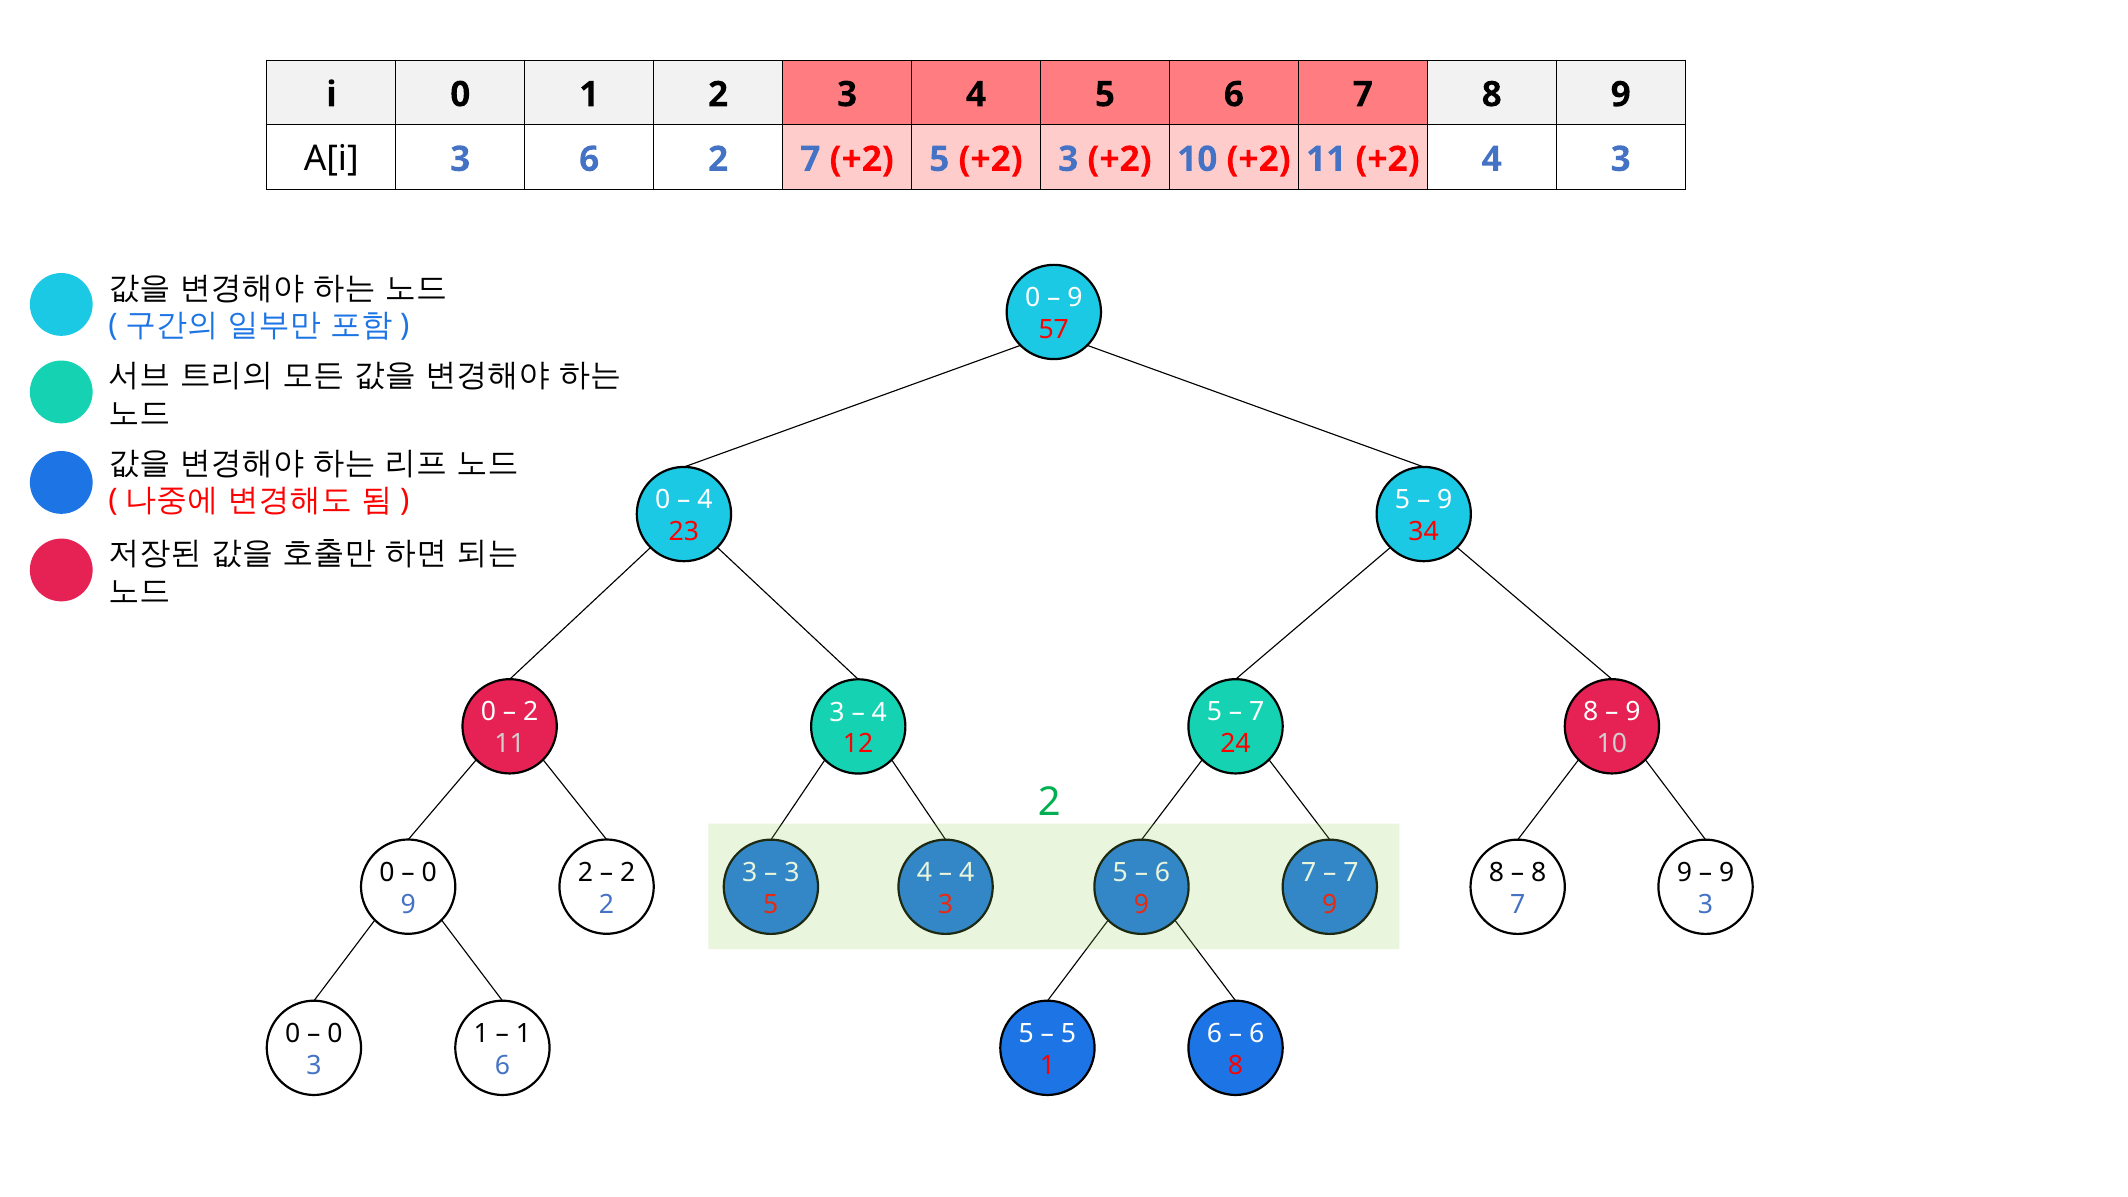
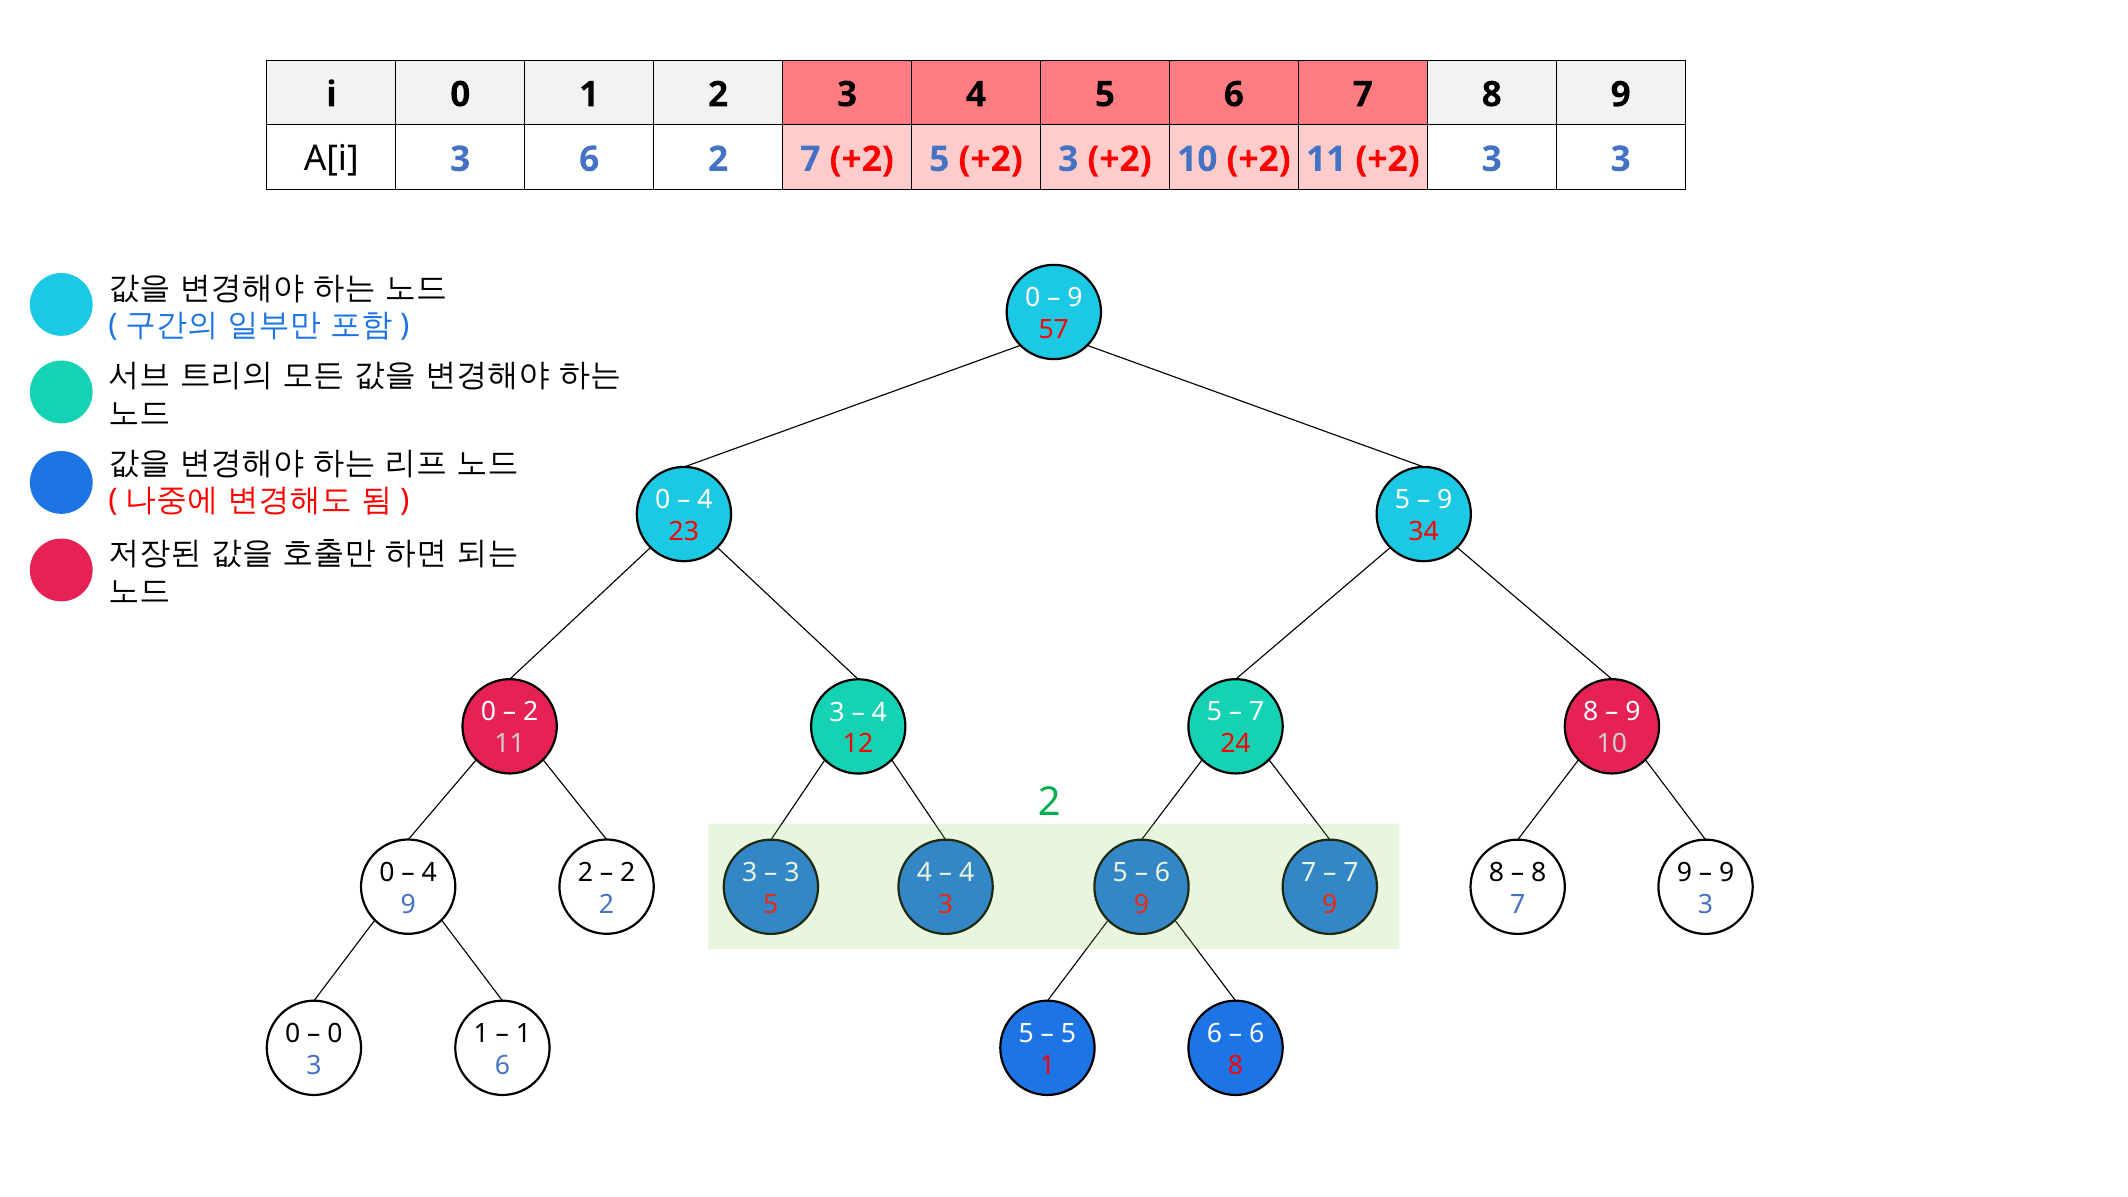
11 +2 4: 4 -> 3
0 at (429, 872): 0 -> 4
